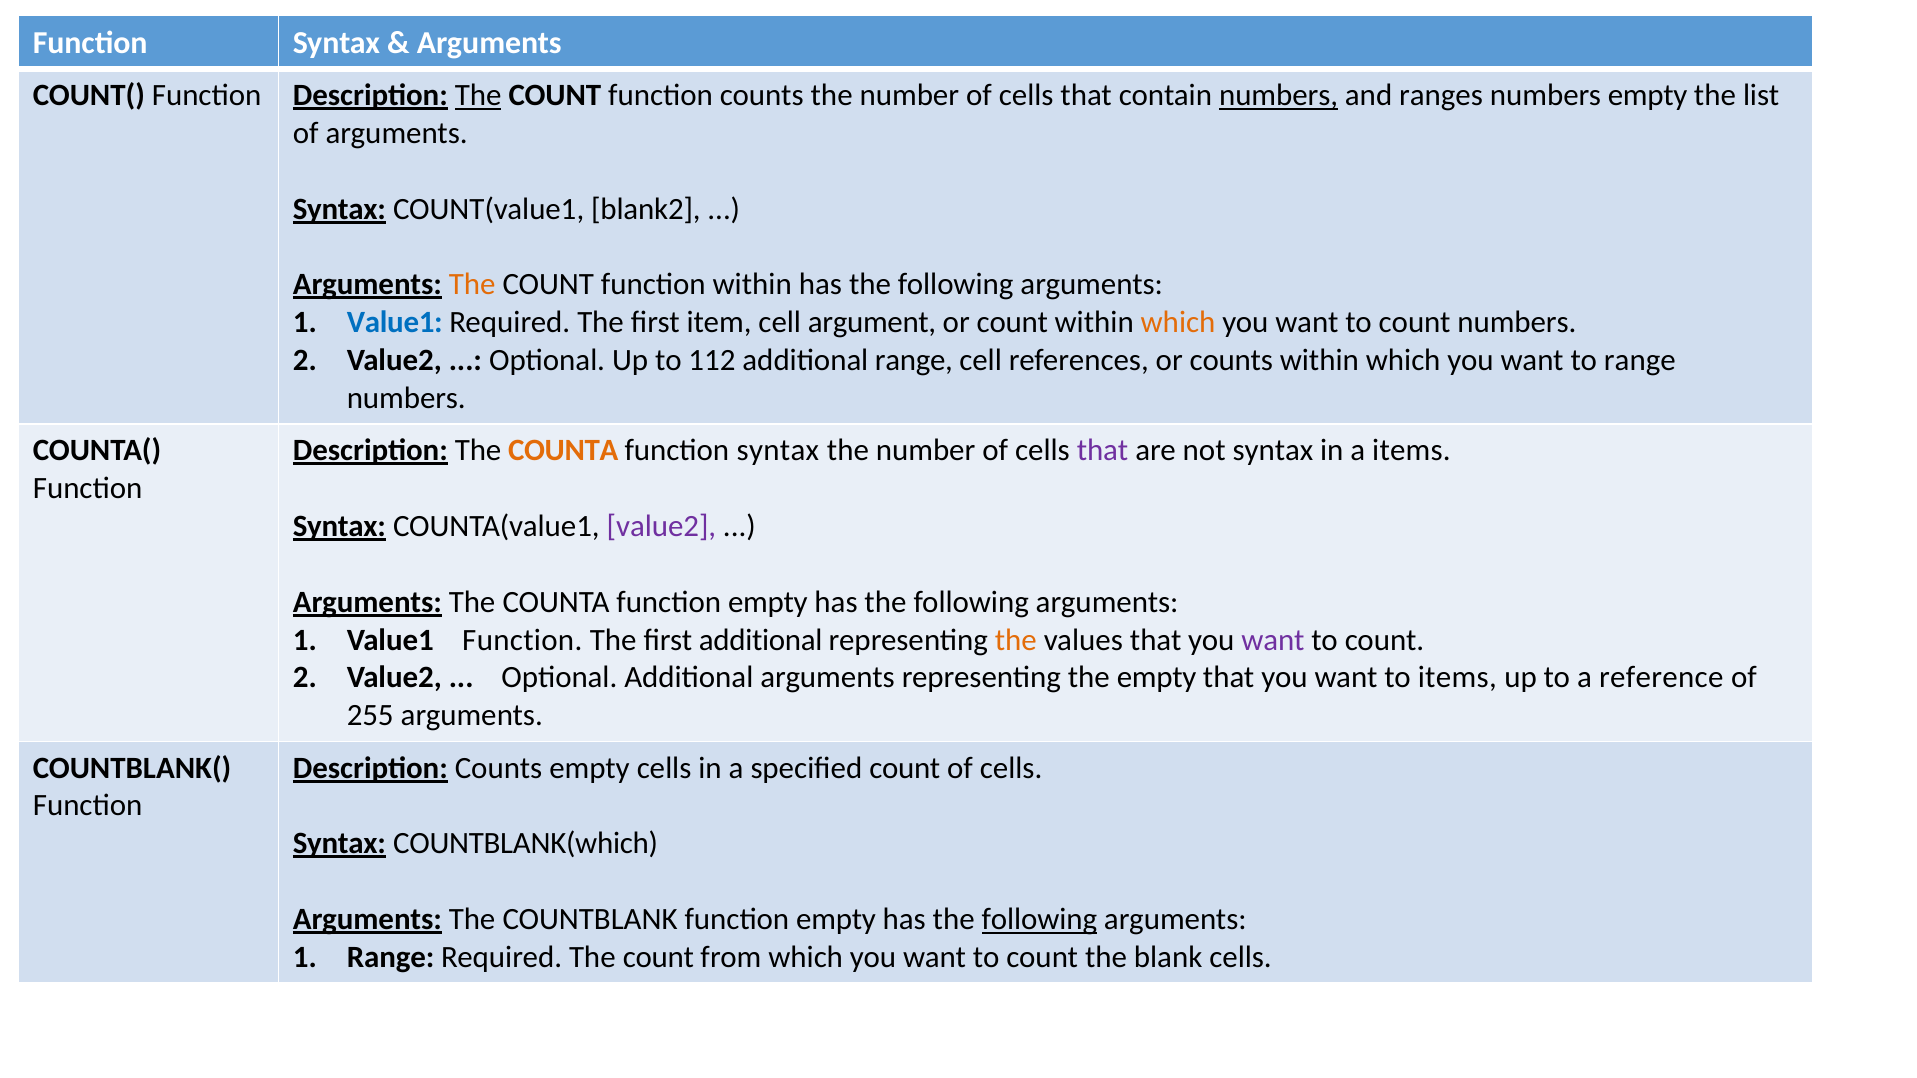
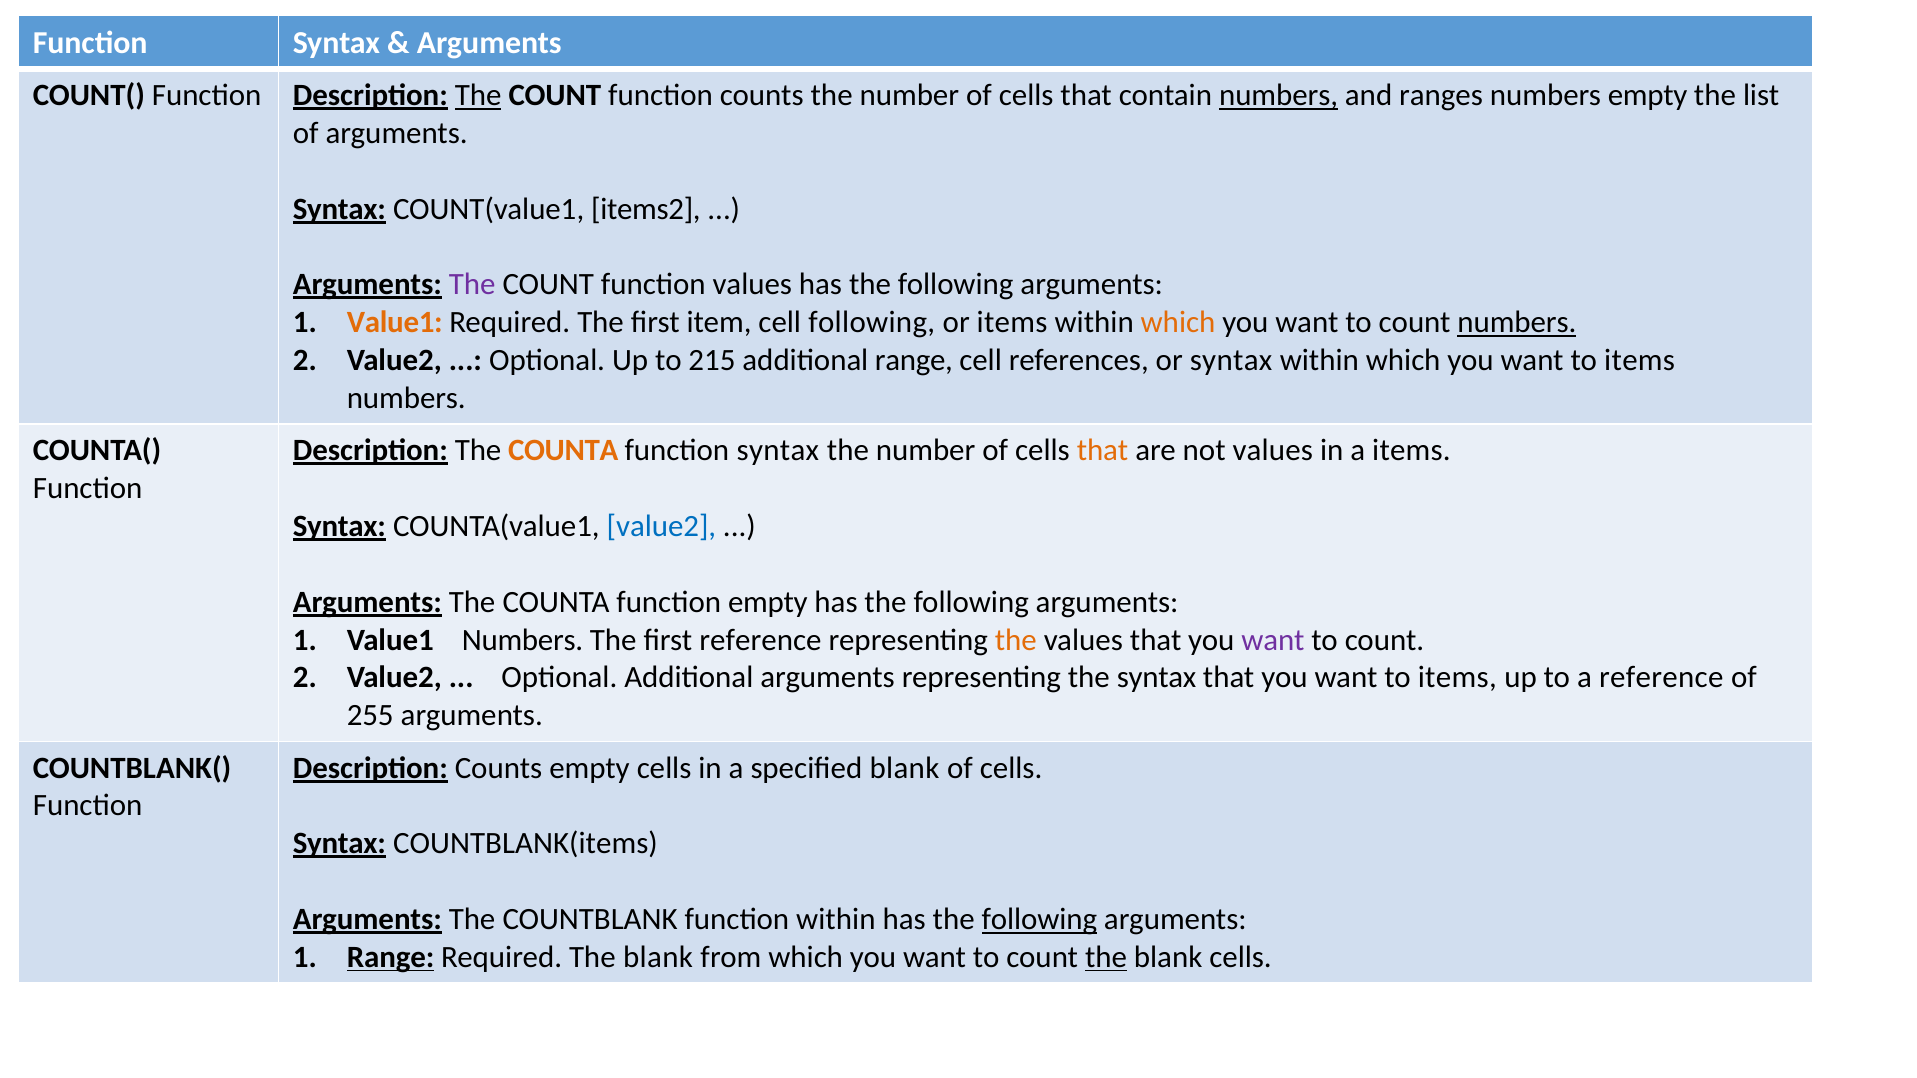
blank2: blank2 -> items2
The at (472, 285) colour: orange -> purple
function within: within -> values
Value1 at (395, 323) colour: blue -> orange
cell argument: argument -> following
or count: count -> items
numbers at (1517, 323) underline: none -> present
112: 112 -> 215
or counts: counts -> syntax
range at (1640, 361): range -> items
that at (1103, 451) colour: purple -> orange
not syntax: syntax -> values
value2 at (661, 526) colour: purple -> blue
Value1 Function: Function -> Numbers
first additional: additional -> reference
the empty: empty -> syntax
specified count: count -> blank
COUNTBLANK(which: COUNTBLANK(which -> COUNTBLANK(items
COUNTBLANK function empty: empty -> within
Range at (391, 957) underline: none -> present
Required The count: count -> blank
the at (1106, 957) underline: none -> present
